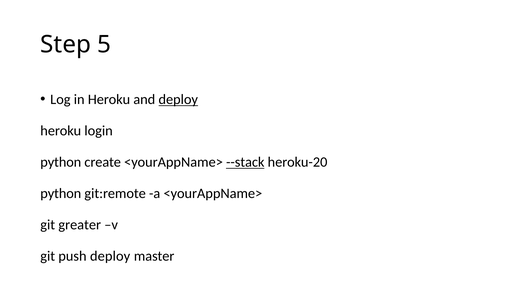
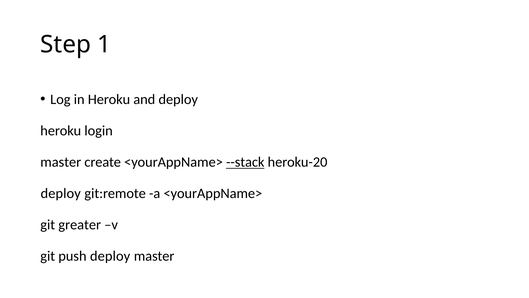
5: 5 -> 1
deploy at (178, 99) underline: present -> none
python at (61, 162): python -> master
python at (61, 193): python -> deploy
